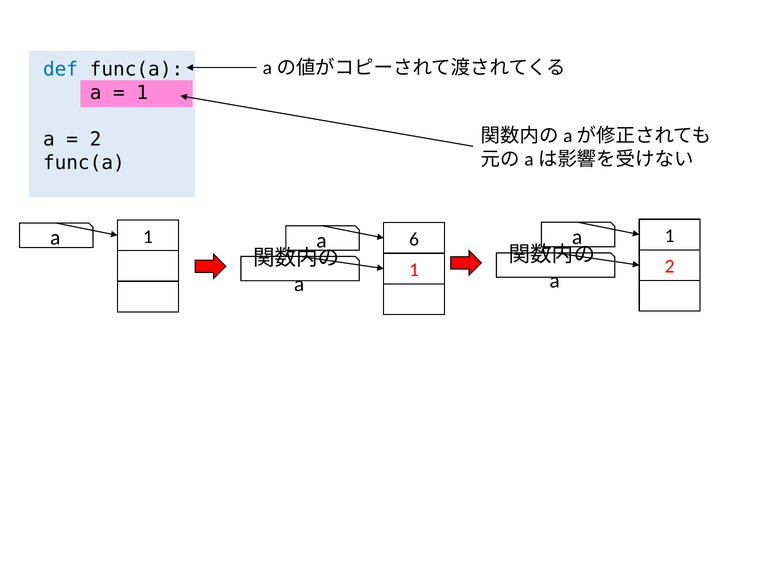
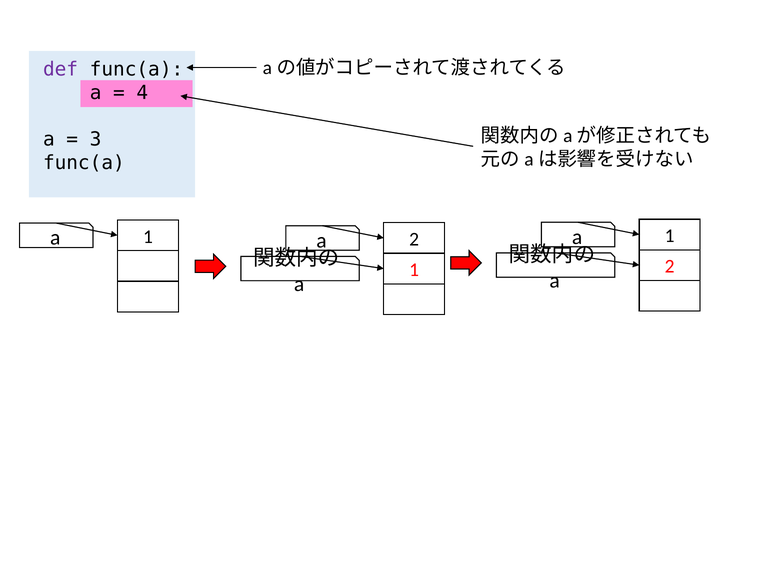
def colour: blue -> purple
1 at (142, 93): 1 -> 4
2 at (96, 139): 2 -> 3
a 6: 6 -> 2
